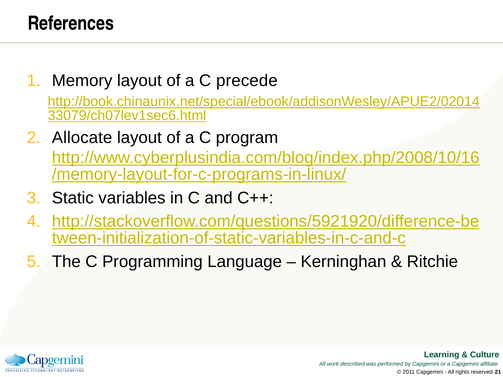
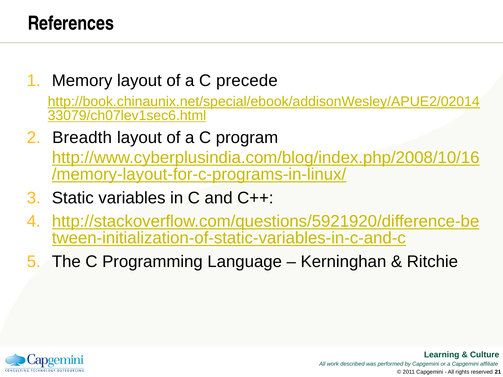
Allocate: Allocate -> Breadth
